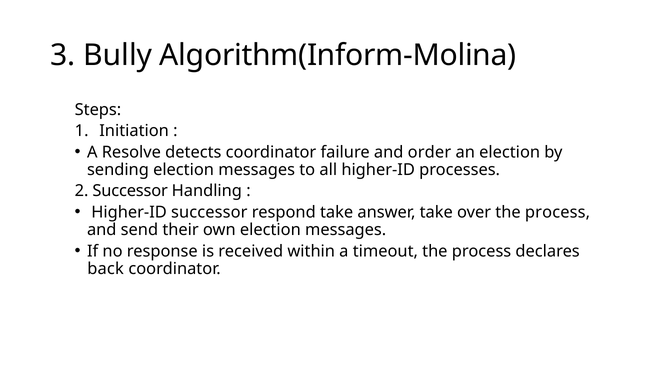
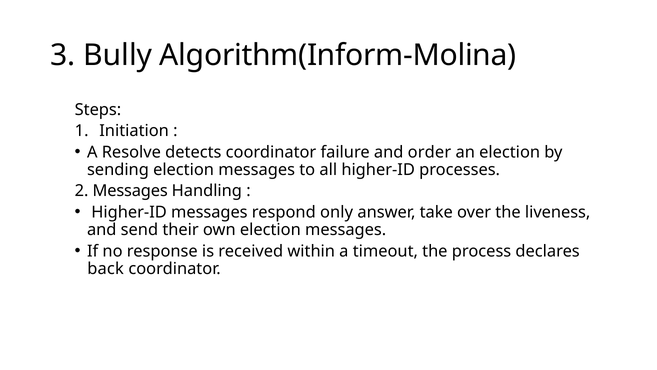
2 Successor: Successor -> Messages
Higher-ID successor: successor -> messages
respond take: take -> only
over the process: process -> liveness
